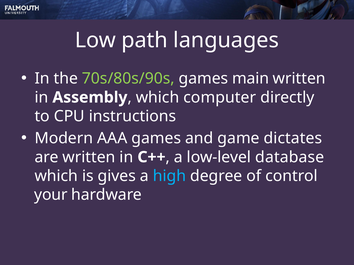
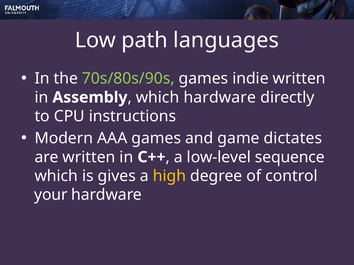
main: main -> indie
which computer: computer -> hardware
database: database -> sequence
high colour: light blue -> yellow
